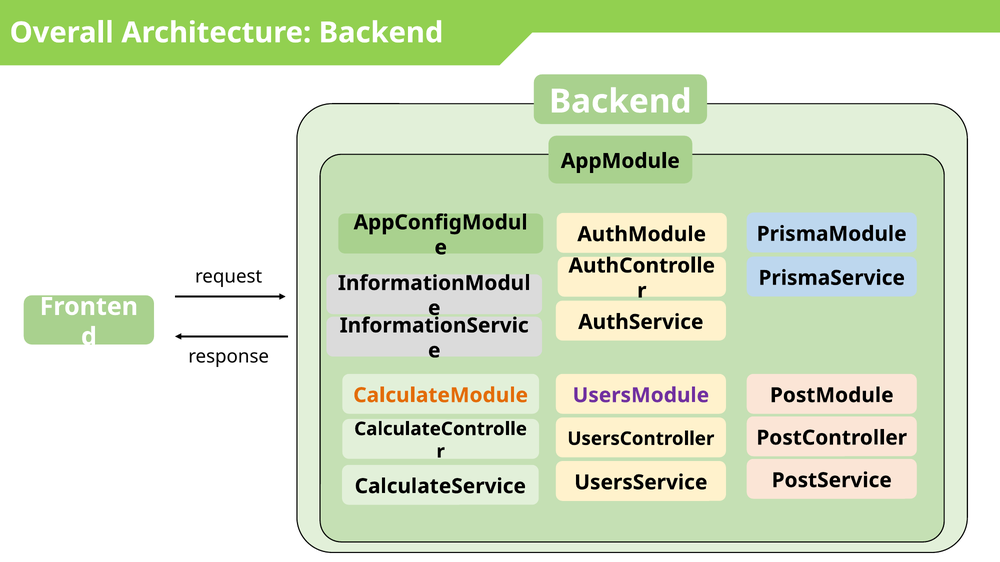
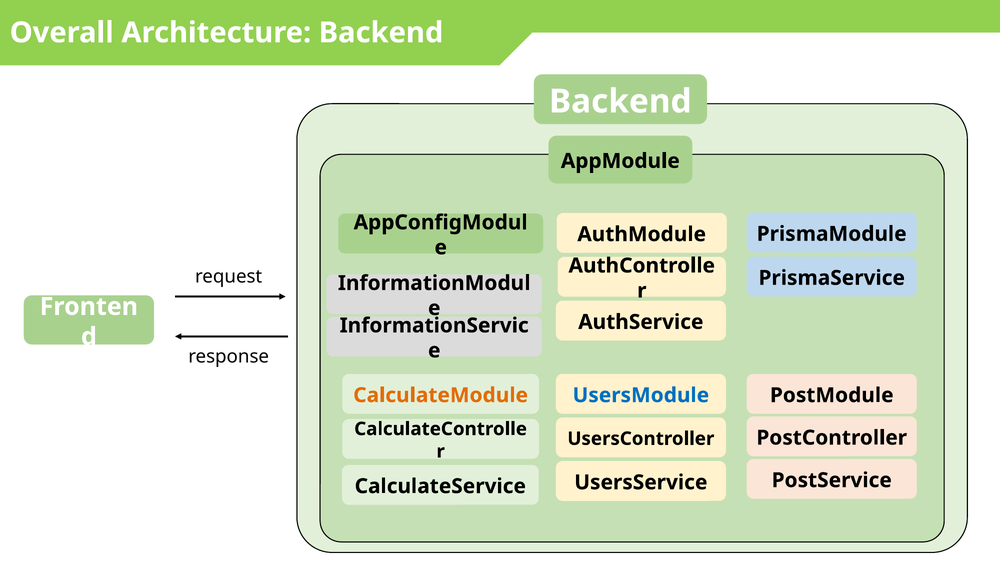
UsersModule colour: purple -> blue
